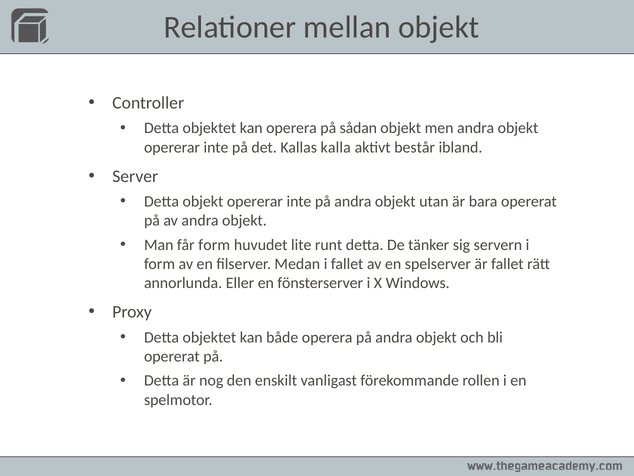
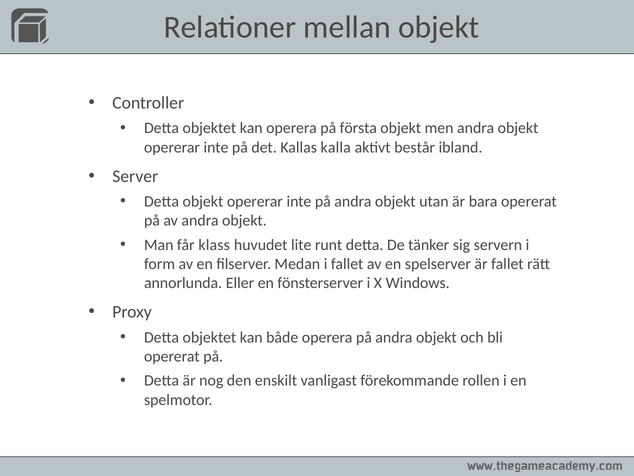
sådan: sådan -> första
får form: form -> klass
